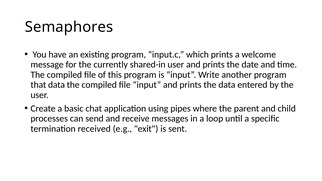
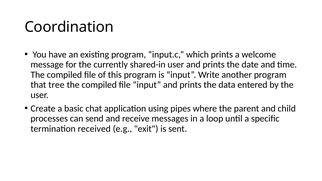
Semaphores: Semaphores -> Coordination
that data: data -> tree
